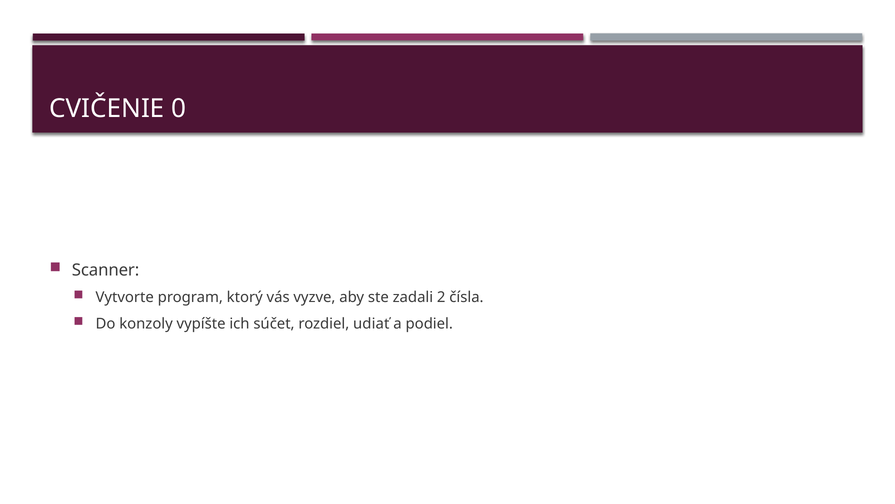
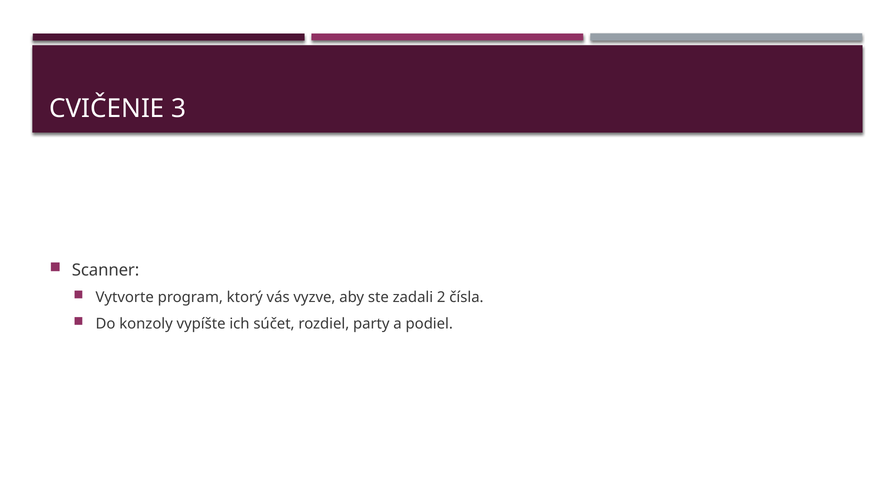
0: 0 -> 3
udiať: udiať -> party
